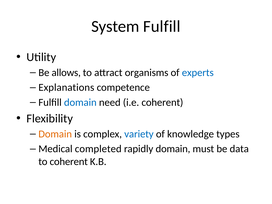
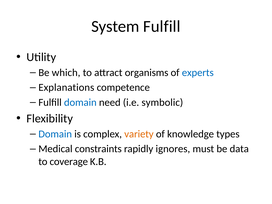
allows: allows -> which
i.e coherent: coherent -> symbolic
Domain at (55, 134) colour: orange -> blue
variety colour: blue -> orange
completed: completed -> constraints
rapidly domain: domain -> ignores
to coherent: coherent -> coverage
